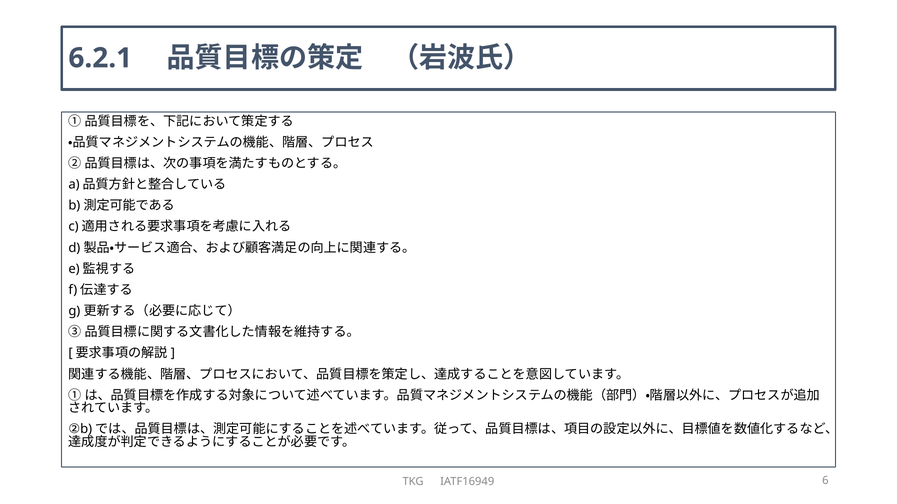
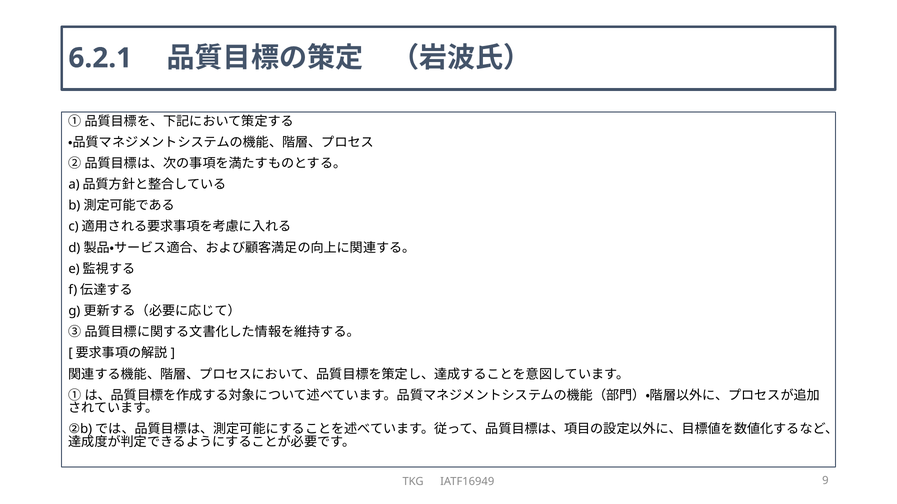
6: 6 -> 9
